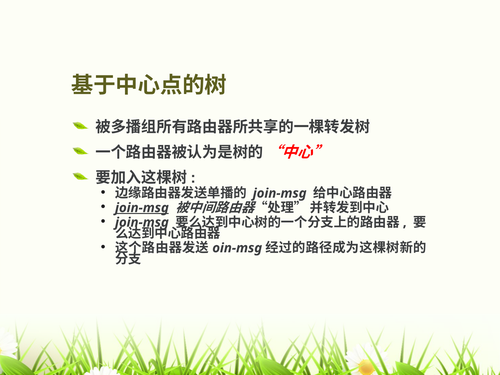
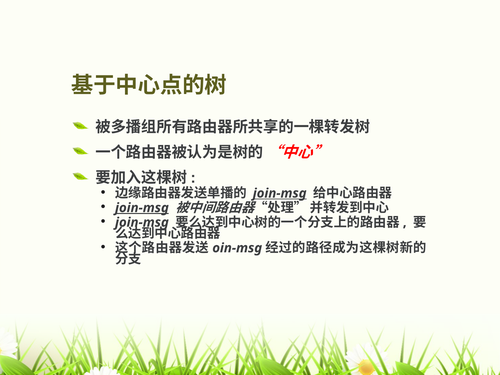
join-msg at (280, 193) underline: none -> present
